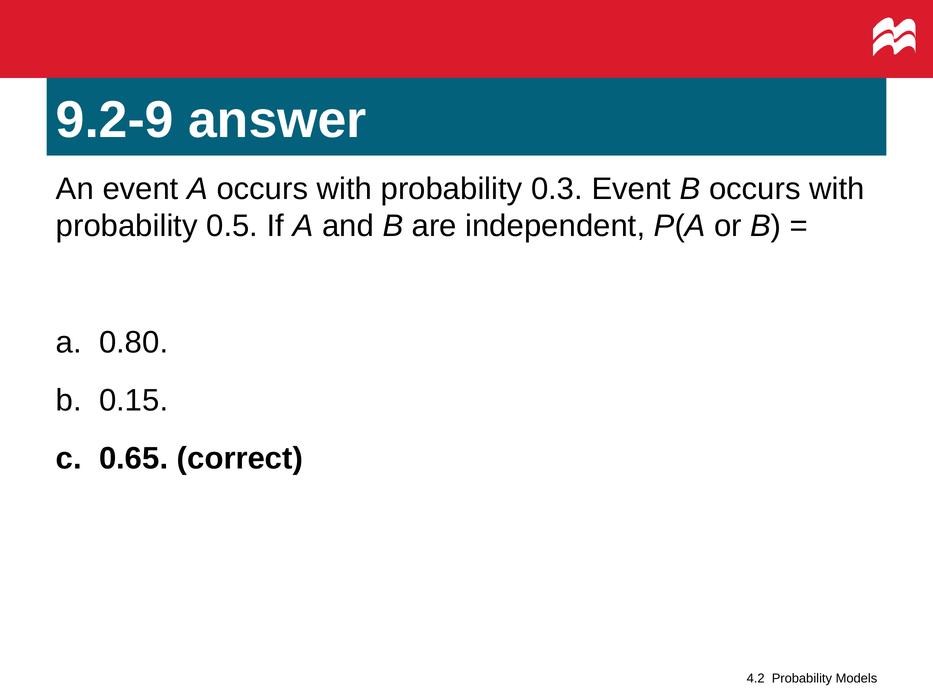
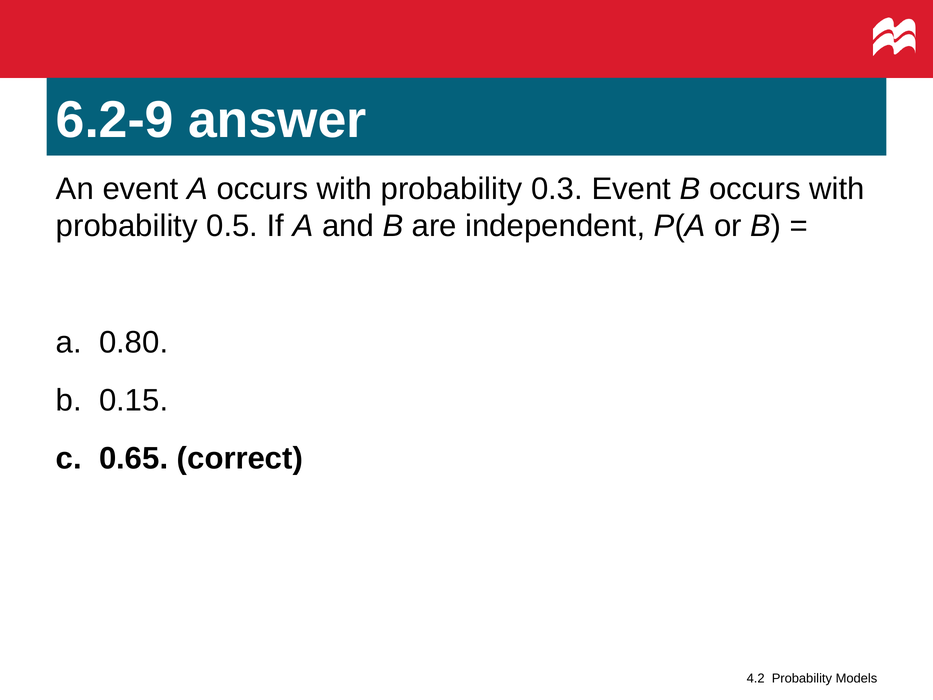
9.2-9: 9.2-9 -> 6.2-9
